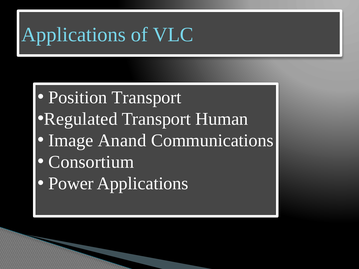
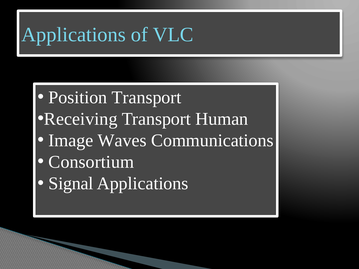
Regulated: Regulated -> Receiving
Anand: Anand -> Waves
Power: Power -> Signal
